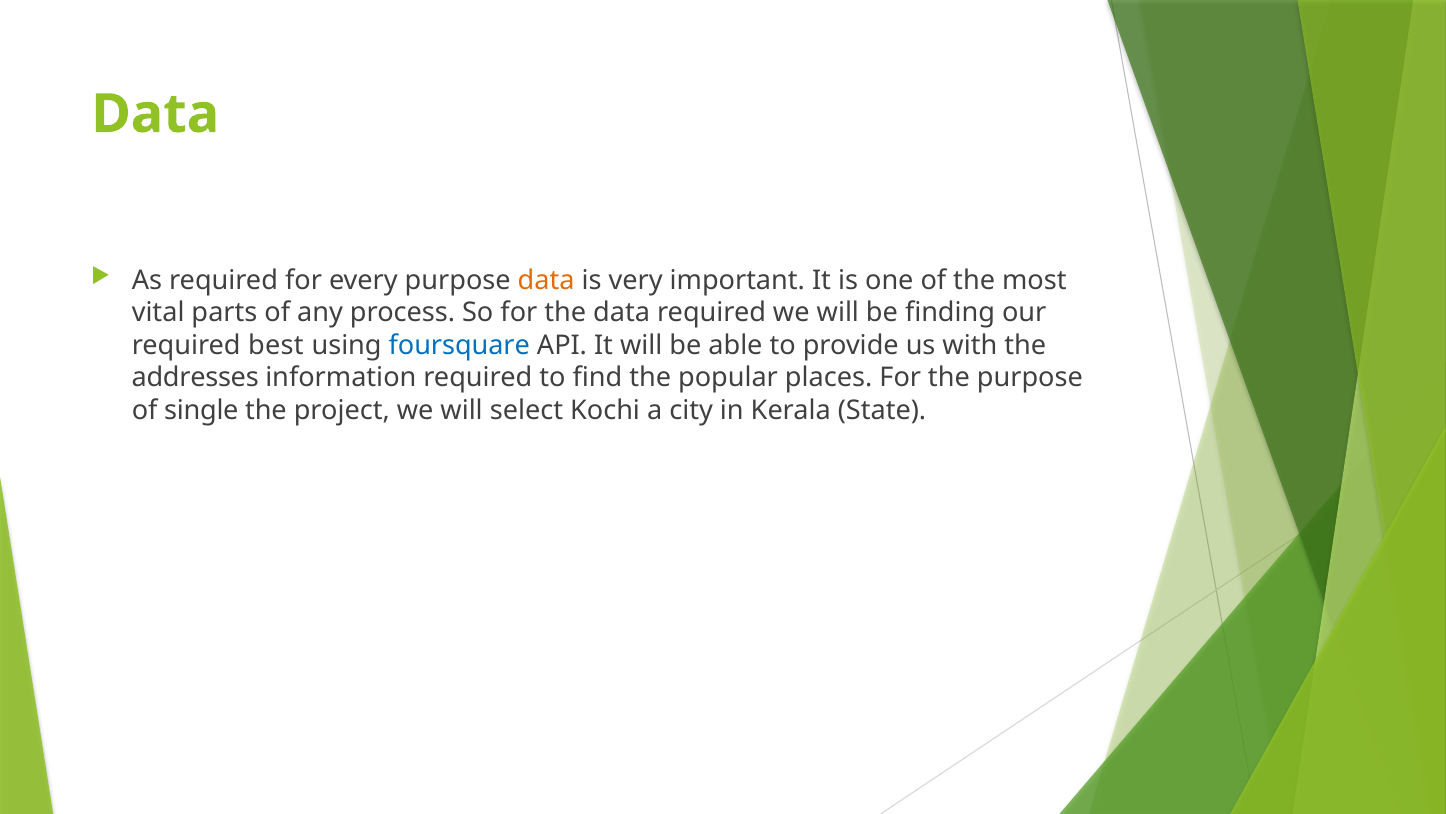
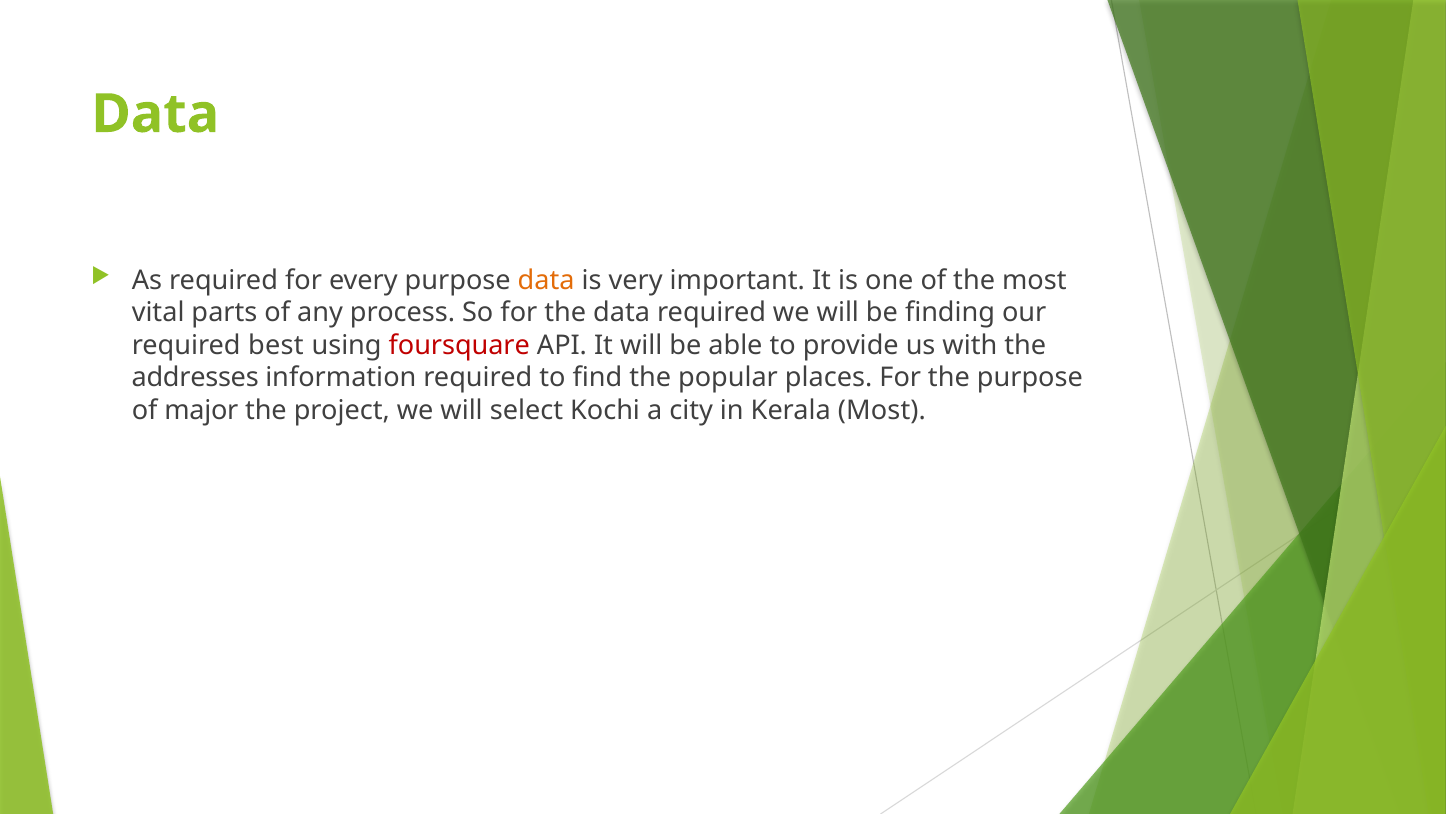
foursquare colour: blue -> red
single: single -> major
Kerala State: State -> Most
